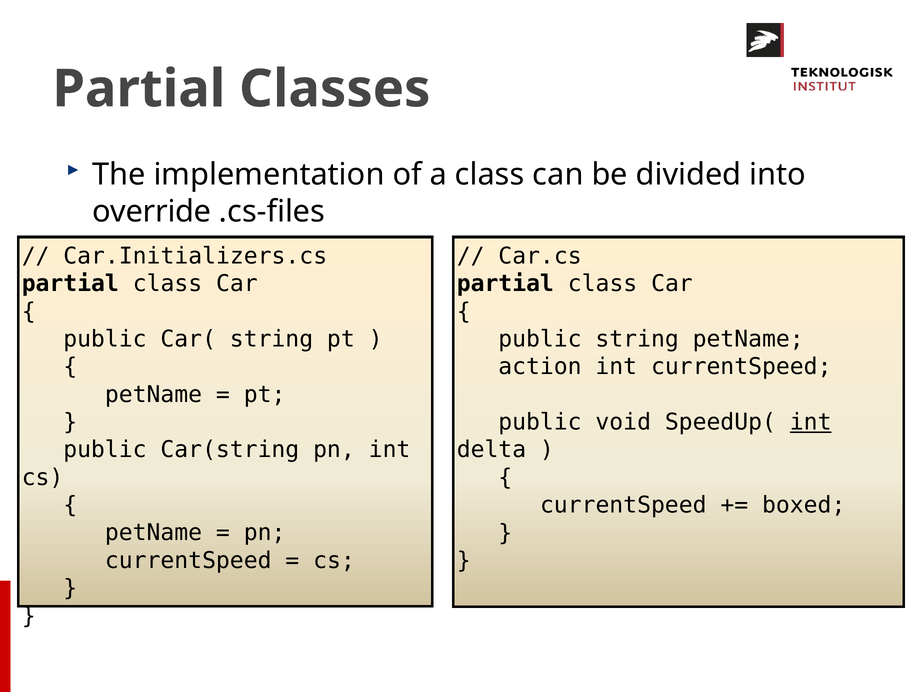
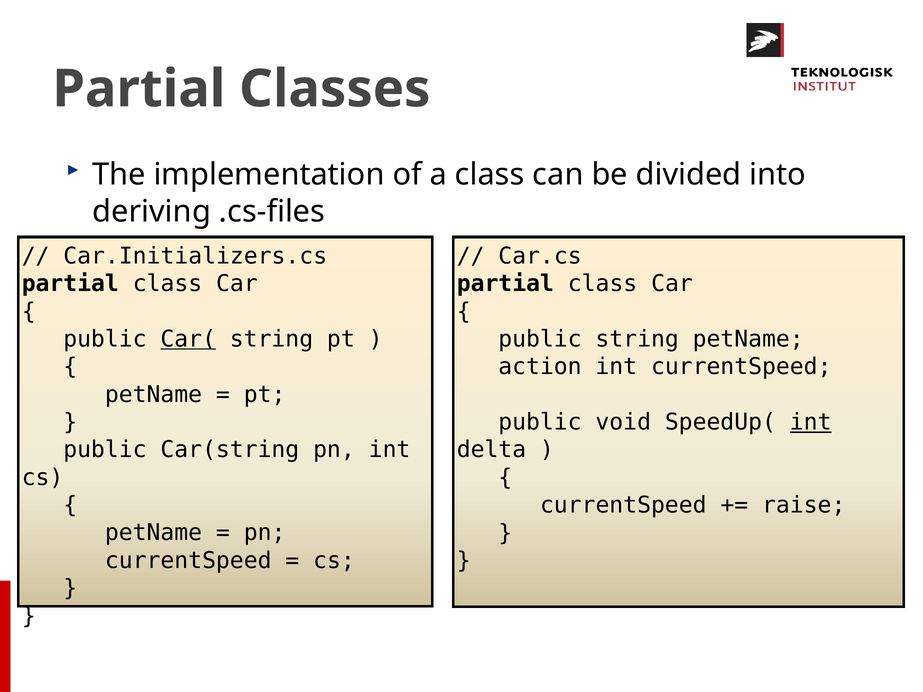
override: override -> deriving
Car( underline: none -> present
boxed: boxed -> raise
